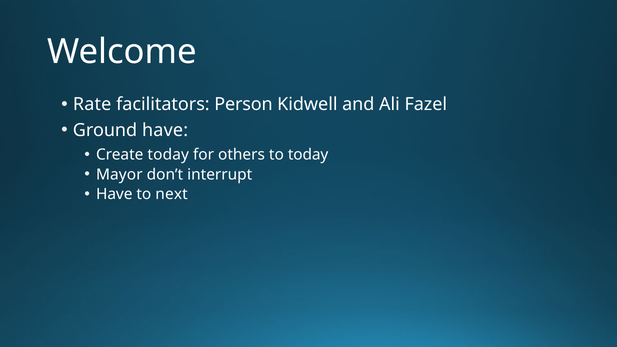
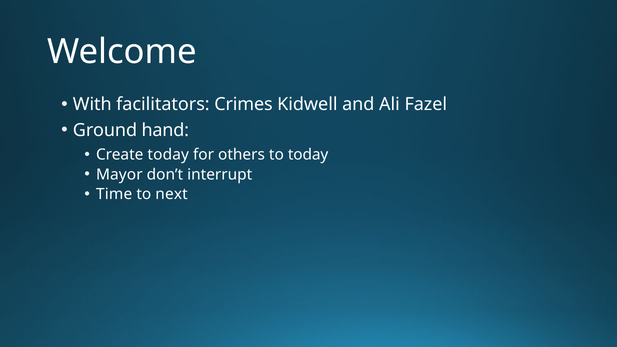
Rate: Rate -> With
Person: Person -> Crimes
Ground have: have -> hand
Have at (114, 194): Have -> Time
